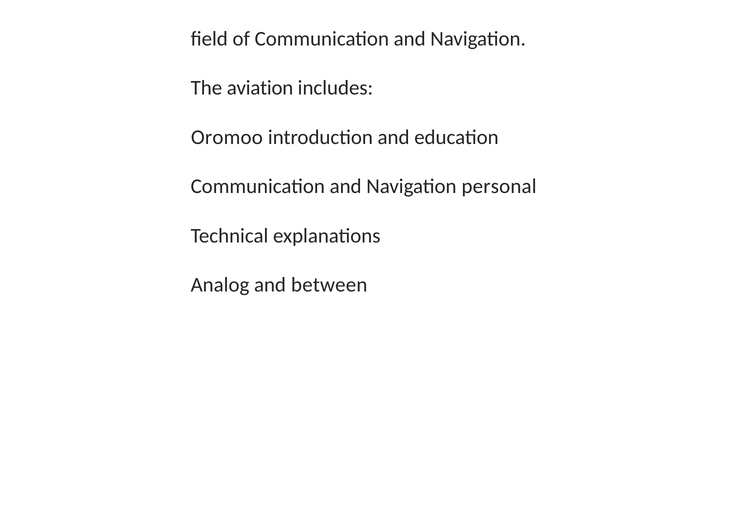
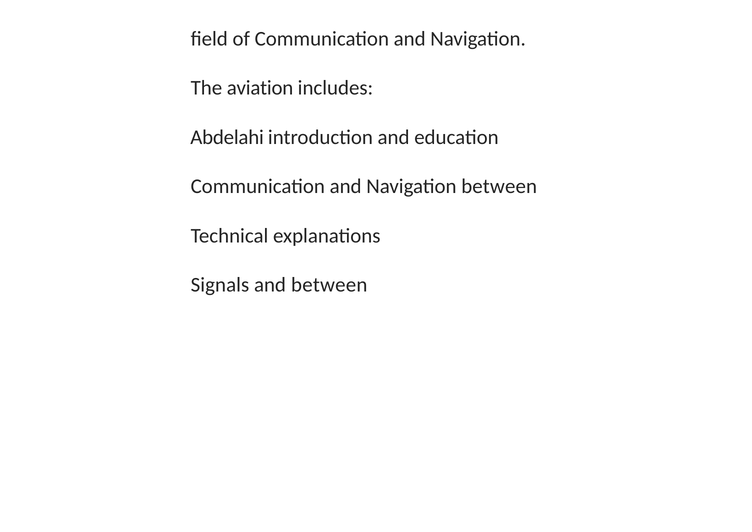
Oromoo: Oromoo -> Abdelahi
Navigation personal: personal -> between
Analog: Analog -> Signals
